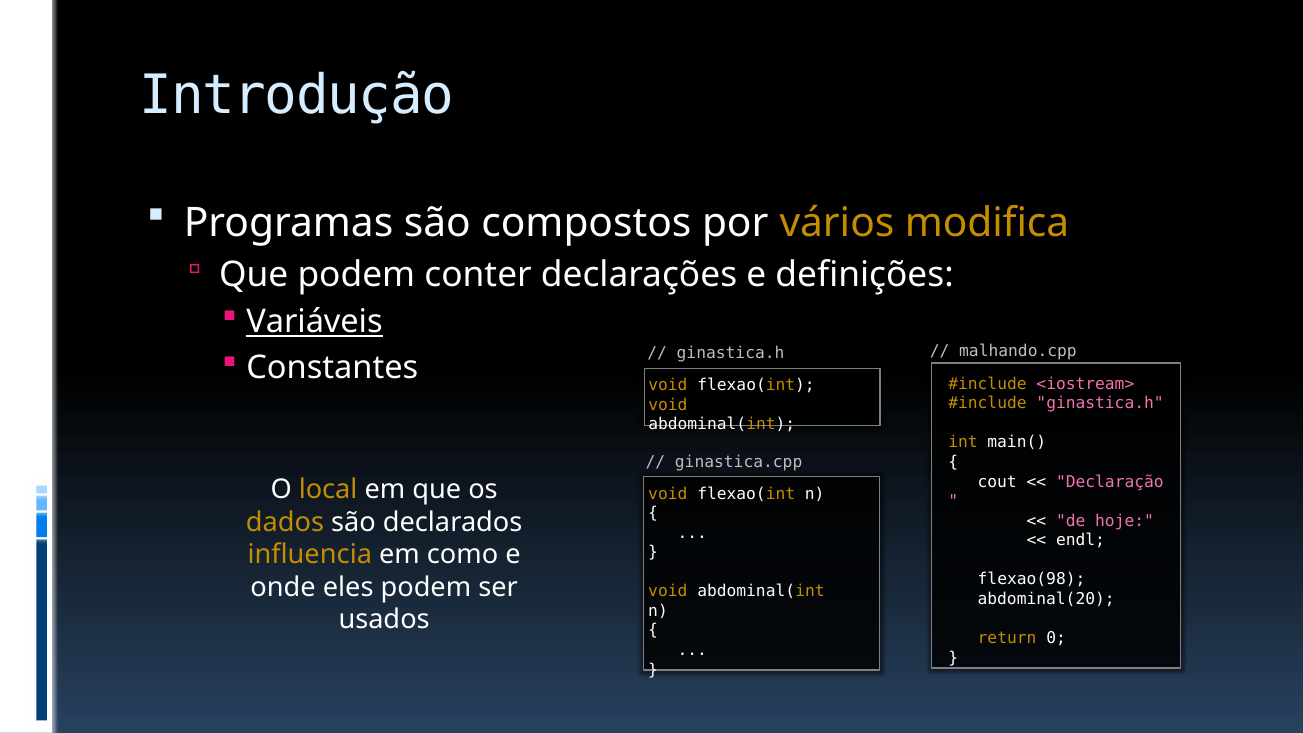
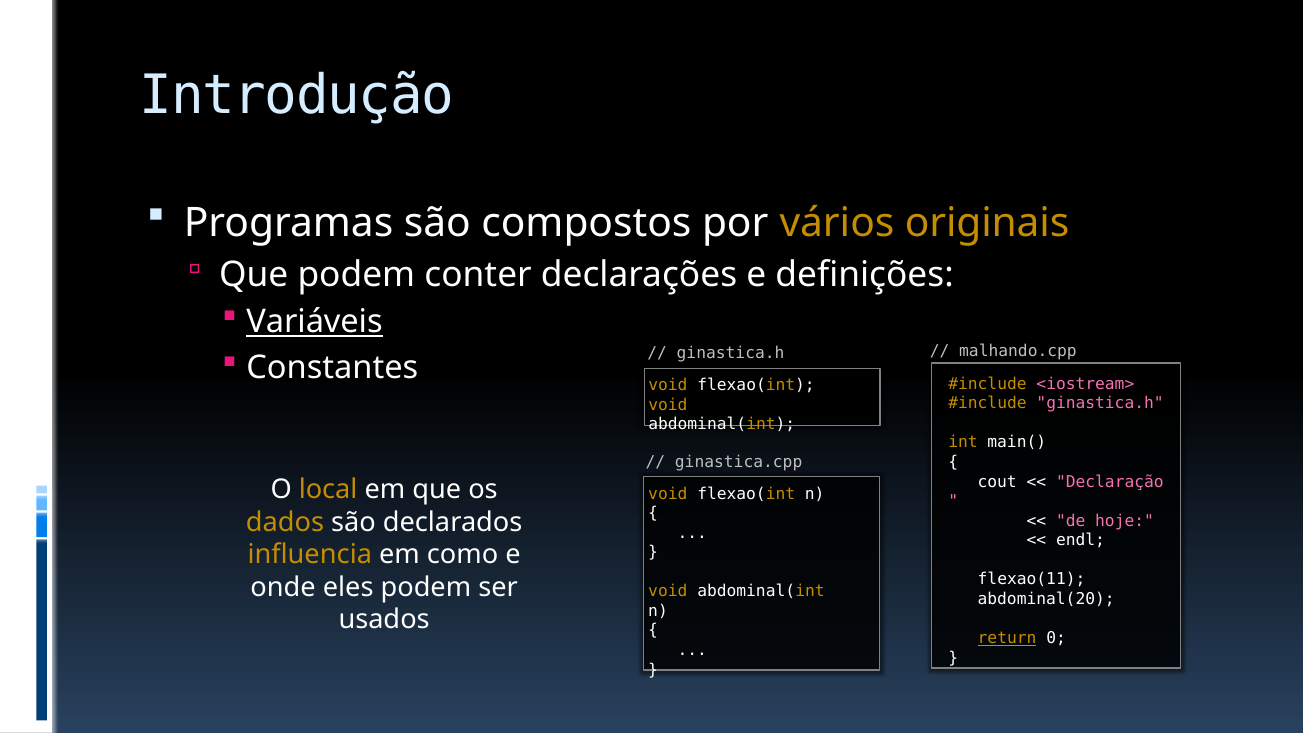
modifica: modifica -> originais
flexao(98: flexao(98 -> flexao(11
return underline: none -> present
